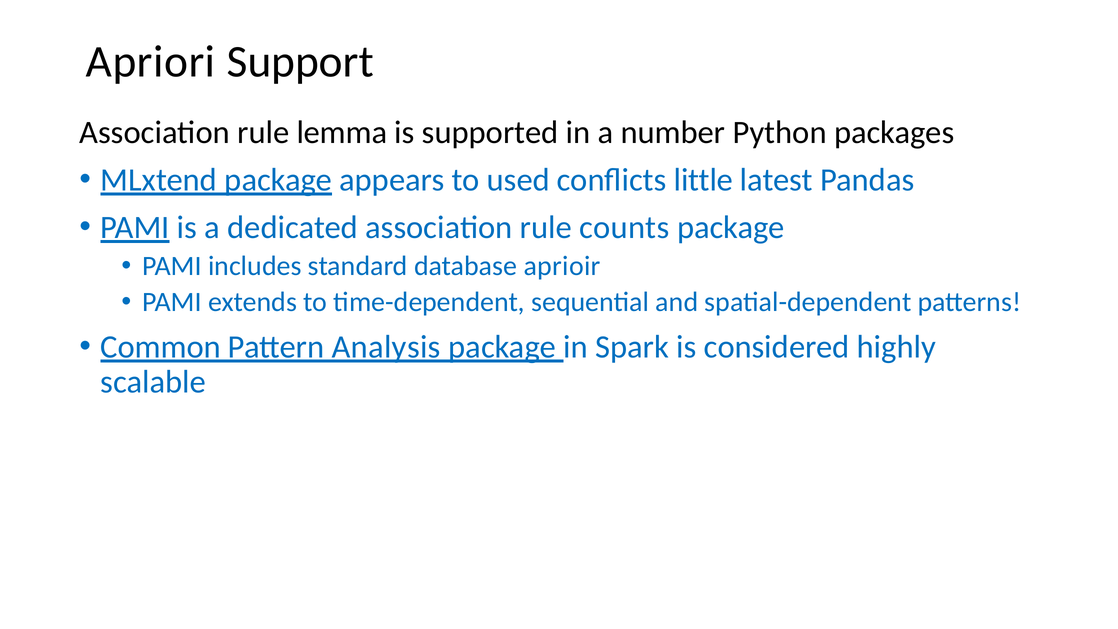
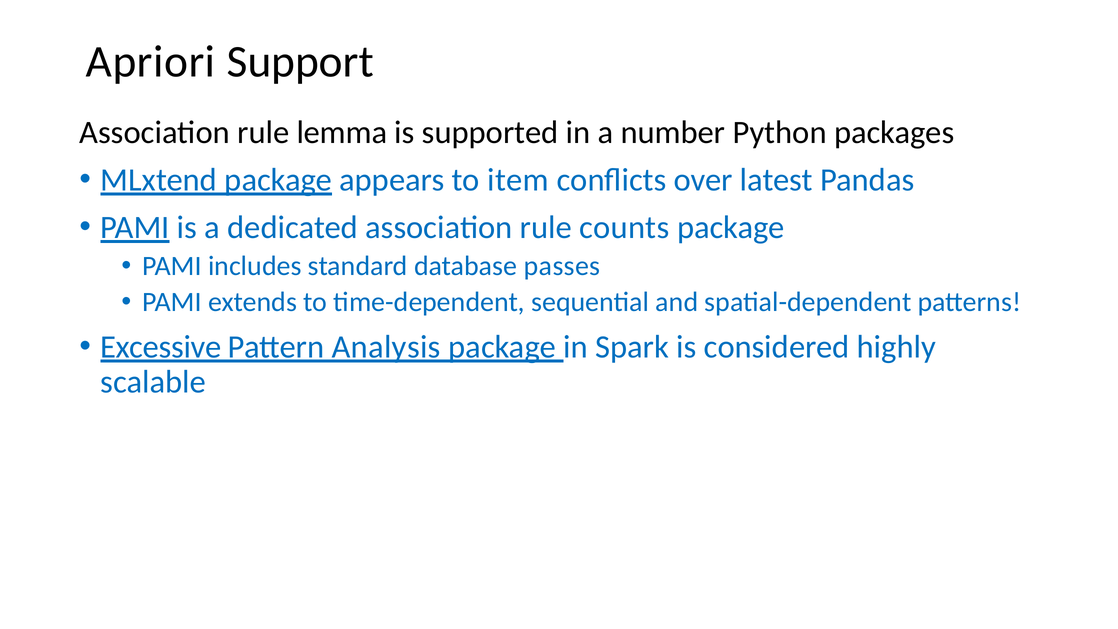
used: used -> item
little: little -> over
aprioir: aprioir -> passes
Common: Common -> Excessive
